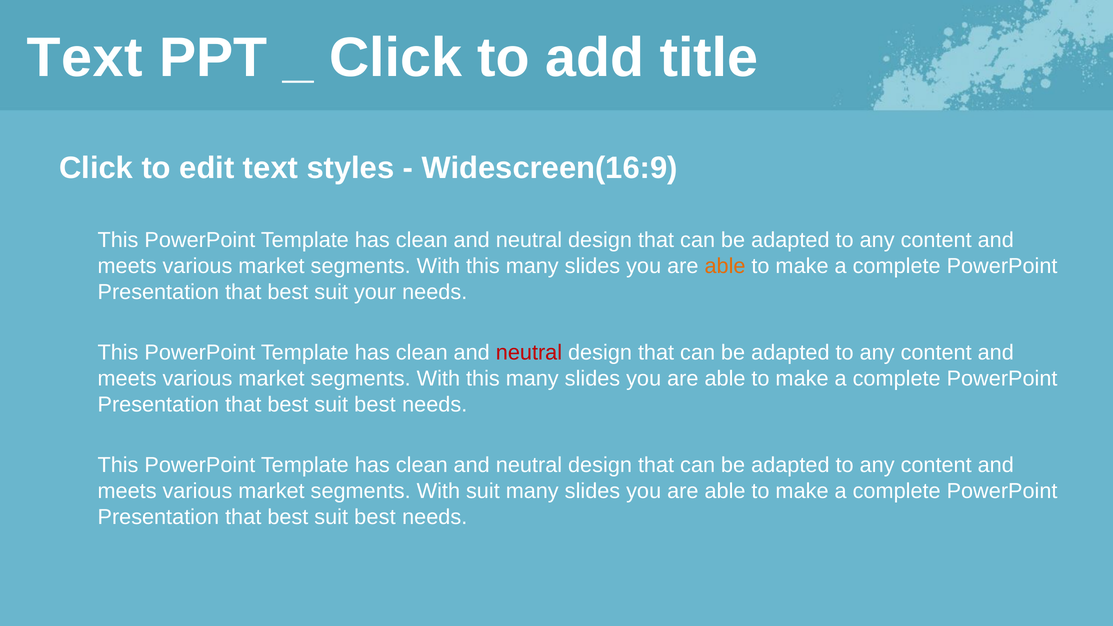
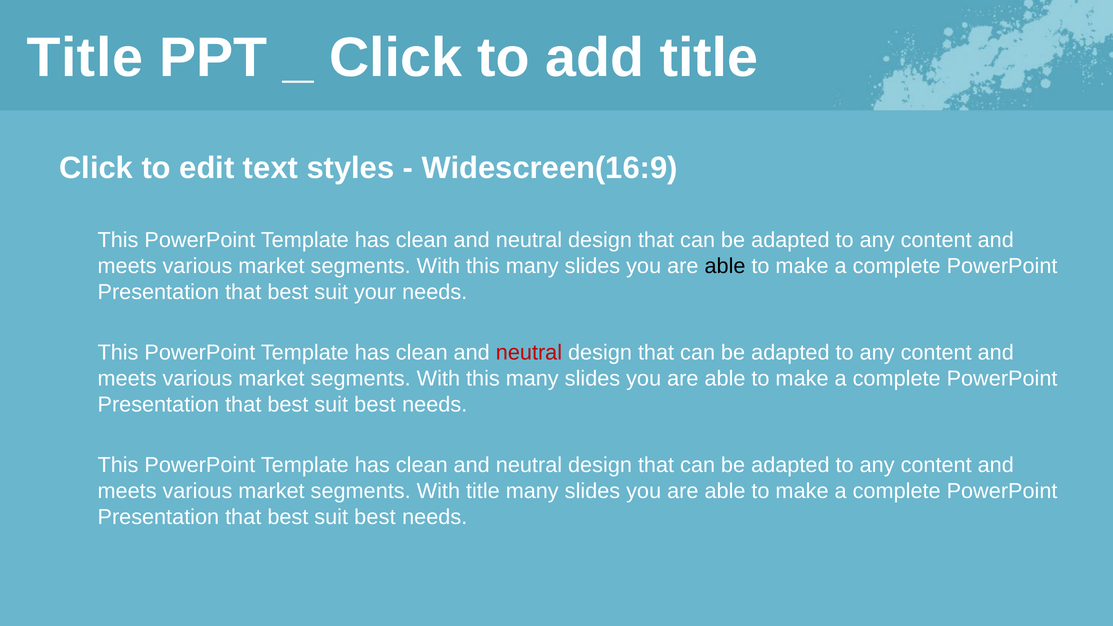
Text at (85, 58): Text -> Title
able at (725, 266) colour: orange -> black
With suit: suit -> title
